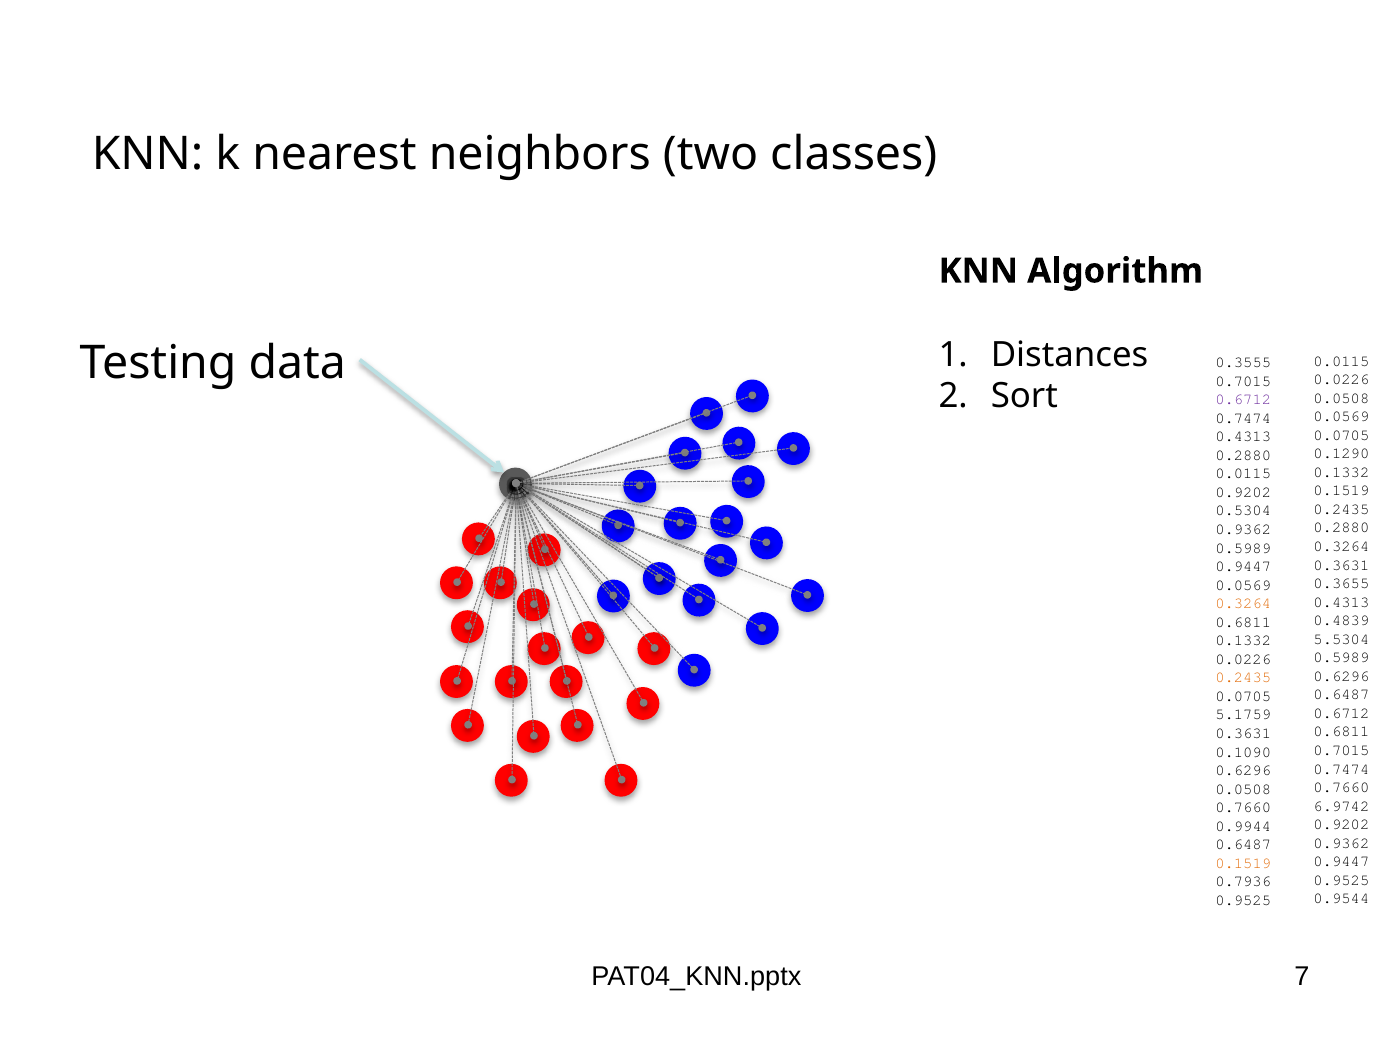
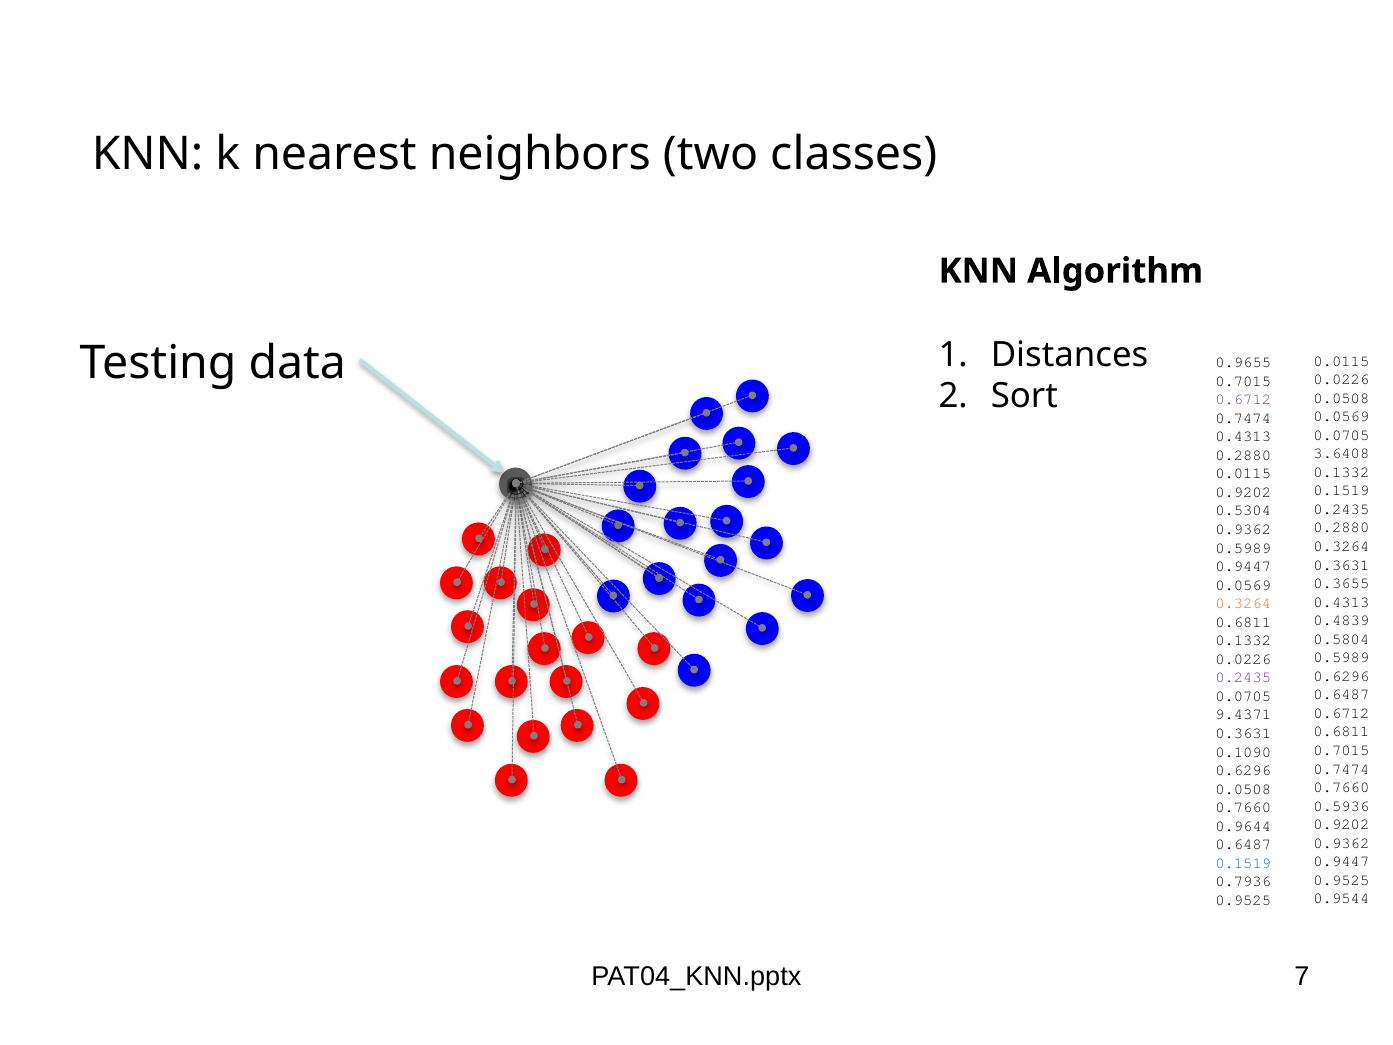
0.3555: 0.3555 -> 0.9655
0.1290: 0.1290 -> 3.6408
5.5304: 5.5304 -> 0.5804
0.2435 at (1243, 678) colour: orange -> purple
5.1759: 5.1759 -> 9.4371
6.9742: 6.9742 -> 0.5936
0.9944: 0.9944 -> 0.9644
0.1519 at (1243, 863) colour: orange -> blue
